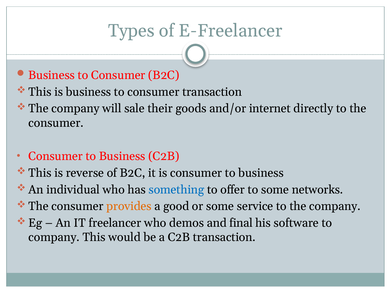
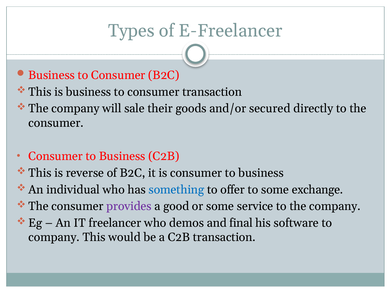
internet: internet -> secured
networks: networks -> exchange
provides colour: orange -> purple
